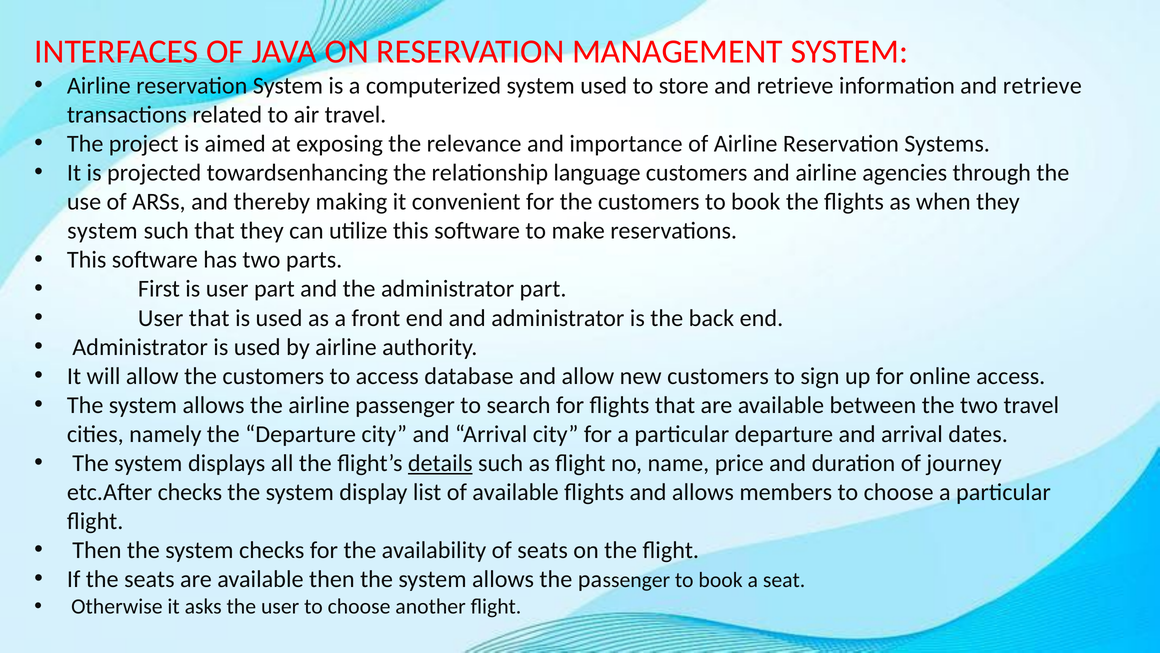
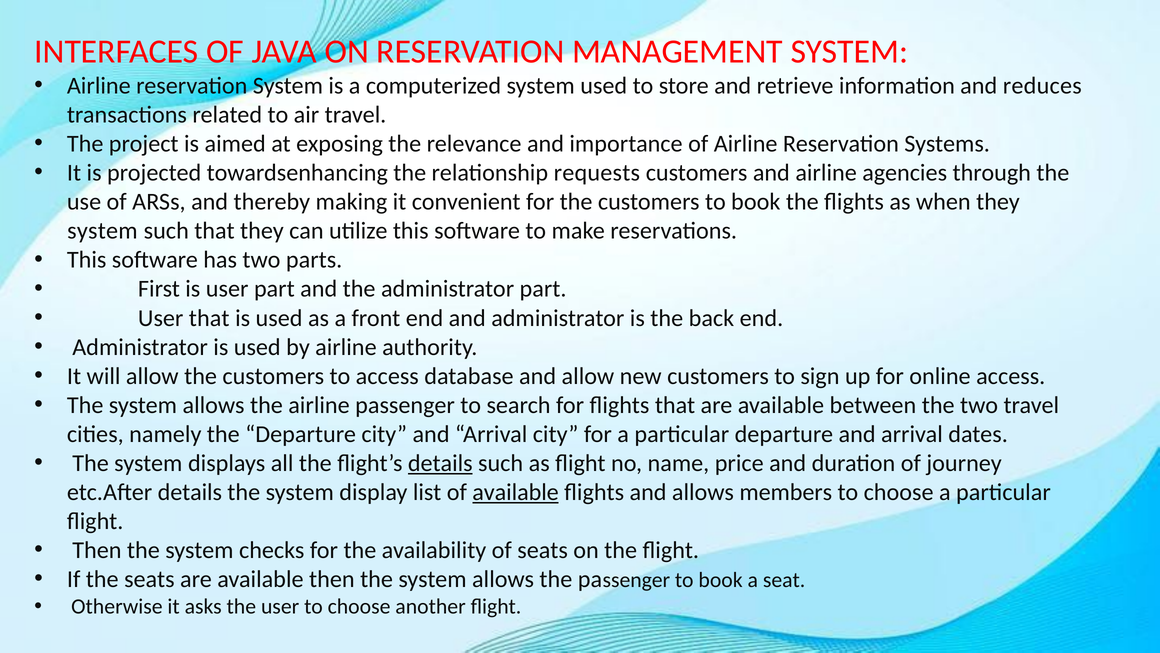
information and retrieve: retrieve -> reduces
language: language -> requests
etc.After checks: checks -> details
available at (516, 492) underline: none -> present
